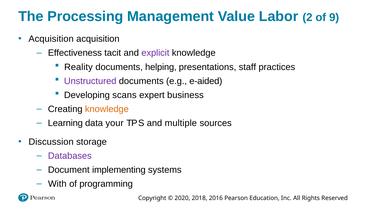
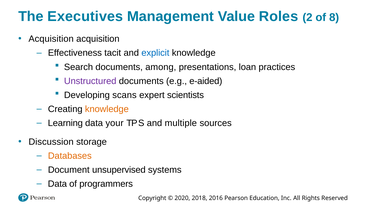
Processing: Processing -> Executives
Labor: Labor -> Roles
9: 9 -> 8
explicit colour: purple -> blue
Reality: Reality -> Search
helping: helping -> among
staff: staff -> loan
business: business -> scientists
Databases colour: purple -> orange
implementing: implementing -> unsupervised
With at (57, 184): With -> Data
programming: programming -> programmers
